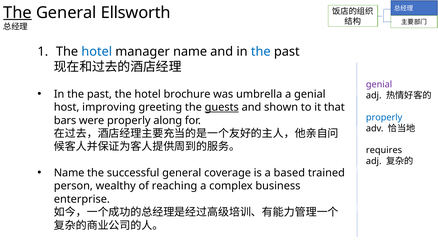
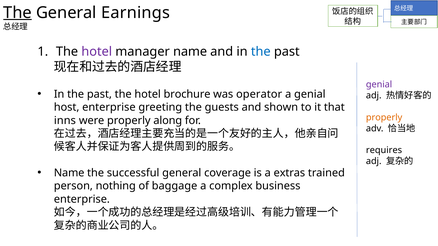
Ellsworth: Ellsworth -> Earnings
hotel at (97, 52) colour: blue -> purple
umbrella: umbrella -> operator
host improving: improving -> enterprise
guests underline: present -> none
properly at (384, 118) colour: blue -> orange
bars: bars -> inns
based: based -> extras
wealthy: wealthy -> nothing
reaching: reaching -> baggage
